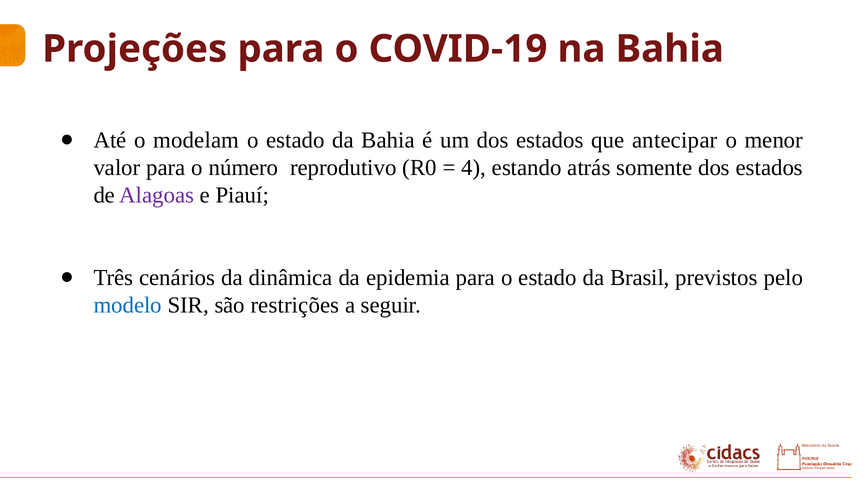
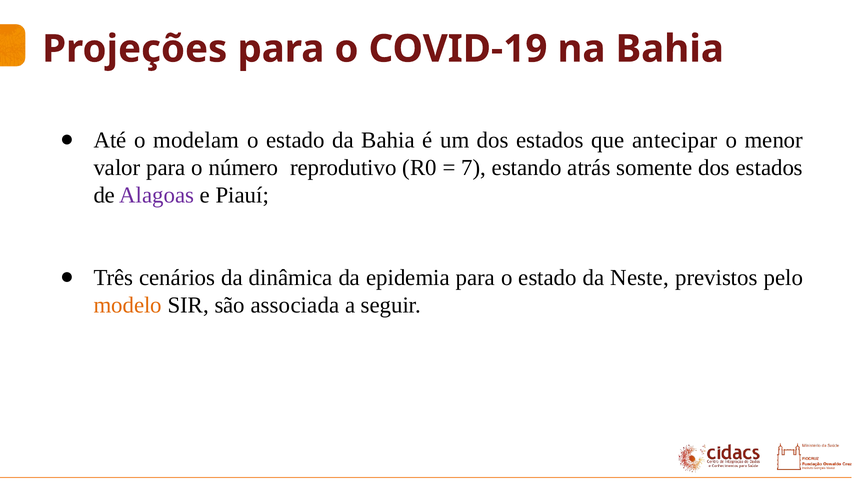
4: 4 -> 7
Brasil: Brasil -> Neste
modelo colour: blue -> orange
restrições: restrições -> associada
